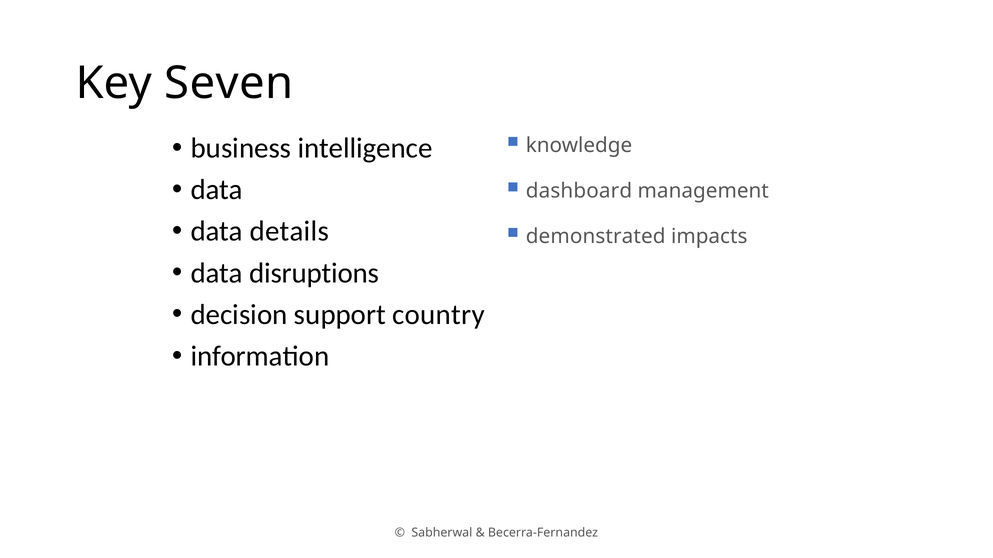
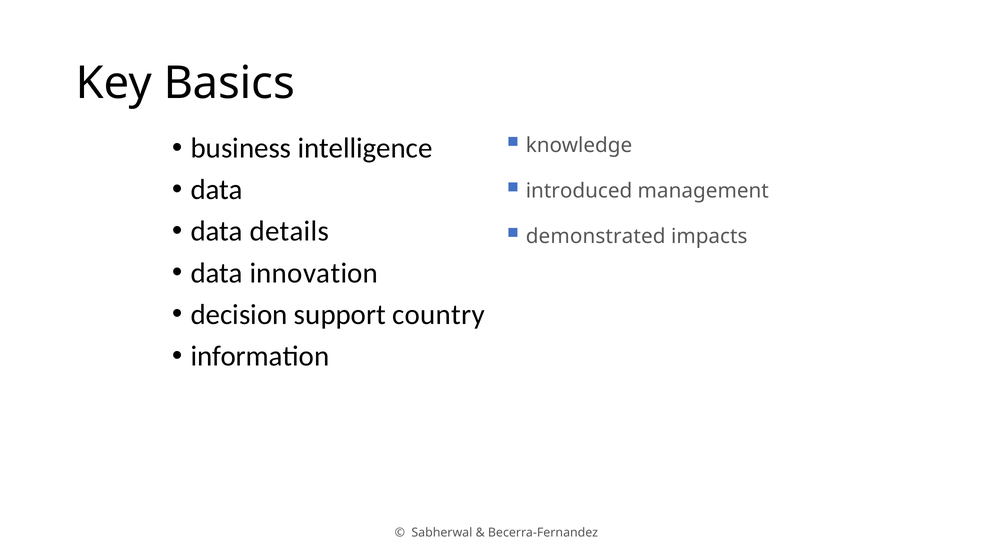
Seven: Seven -> Basics
dashboard: dashboard -> introduced
disruptions: disruptions -> innovation
